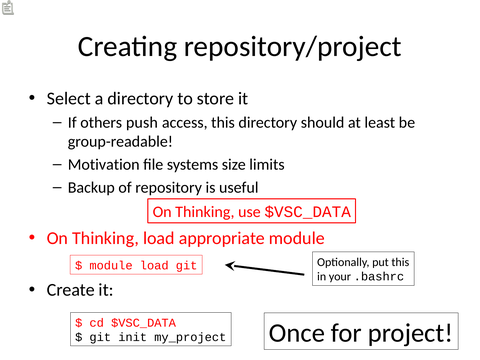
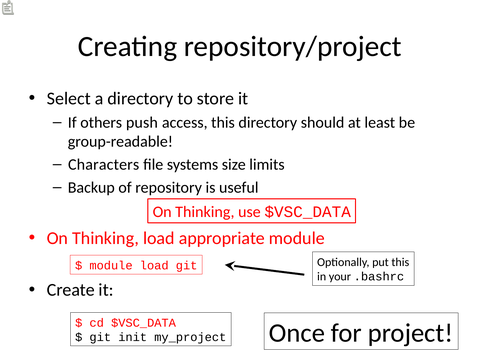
Motivation: Motivation -> Characters
